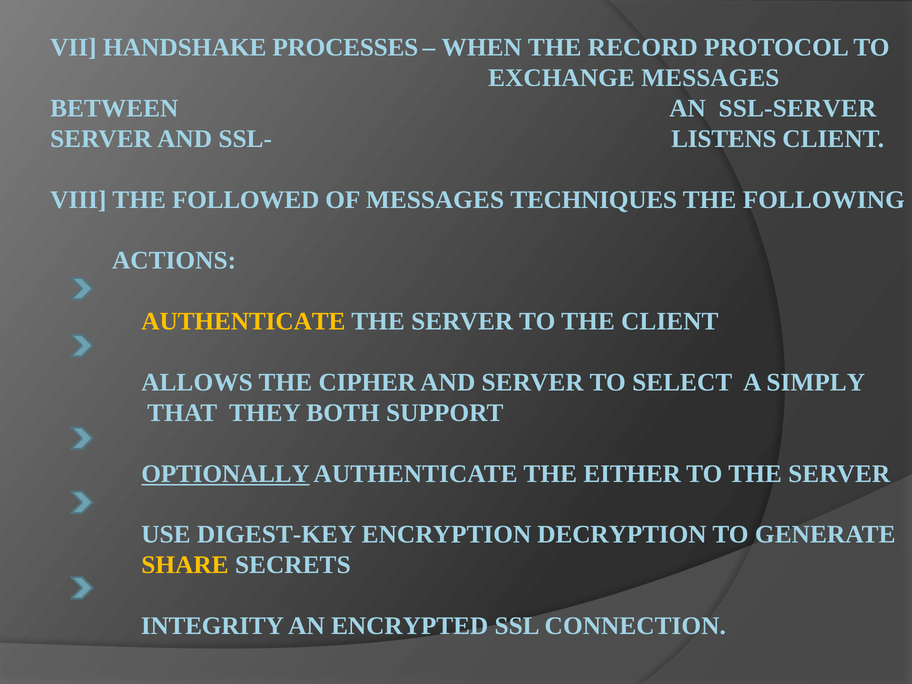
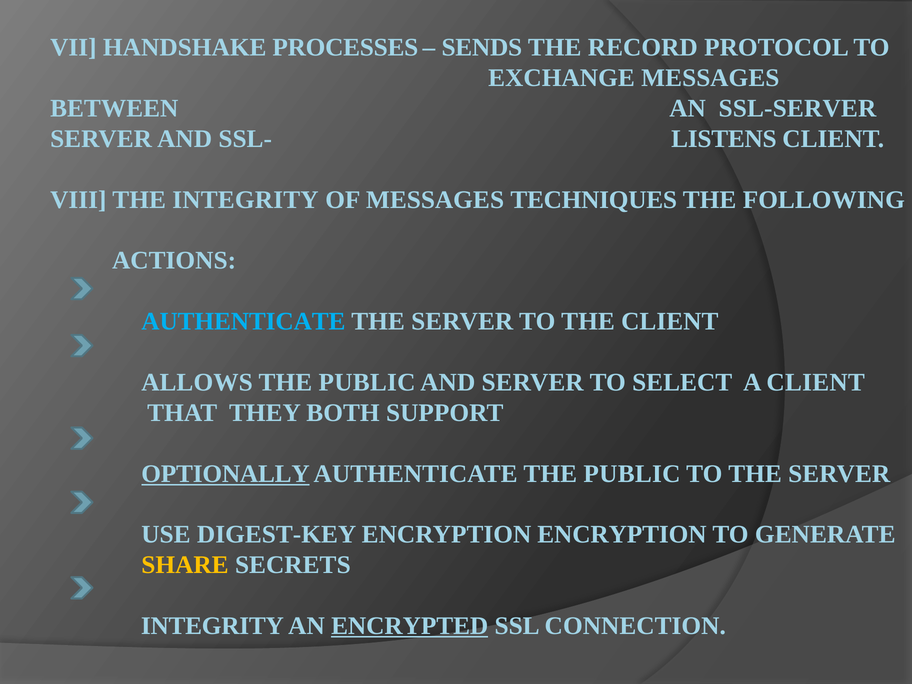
WHEN: WHEN -> SENDS
THE FOLLOWED: FOLLOWED -> INTEGRITY
AUTHENTICATE at (243, 321) colour: yellow -> light blue
ALLOWS THE CIPHER: CIPHER -> PUBLIC
A SIMPLY: SIMPLY -> CLIENT
AUTHENTICATE THE EITHER: EITHER -> PUBLIC
ENCRYPTION DECRYPTION: DECRYPTION -> ENCRYPTION
ENCRYPTED underline: none -> present
